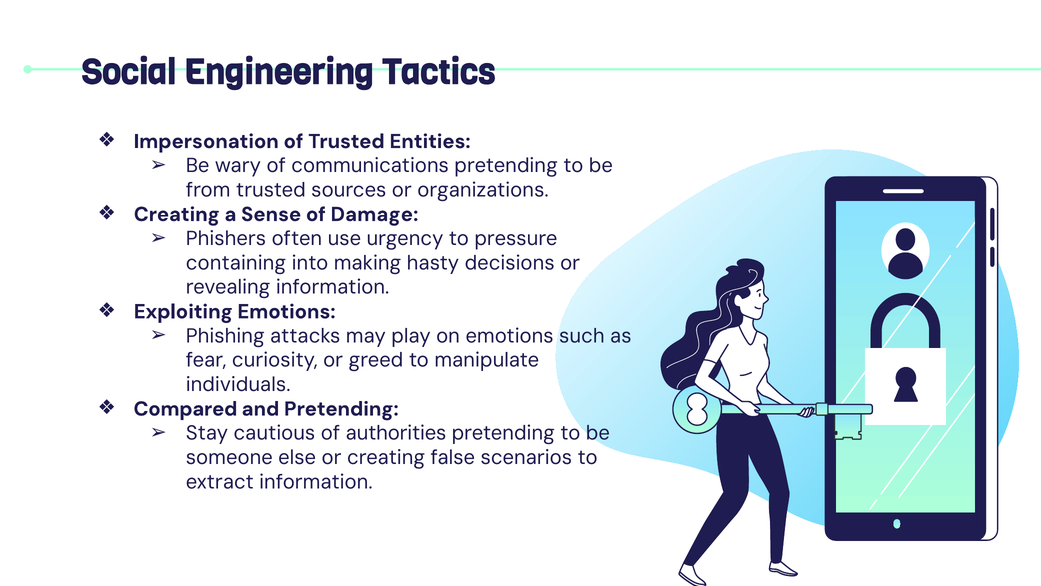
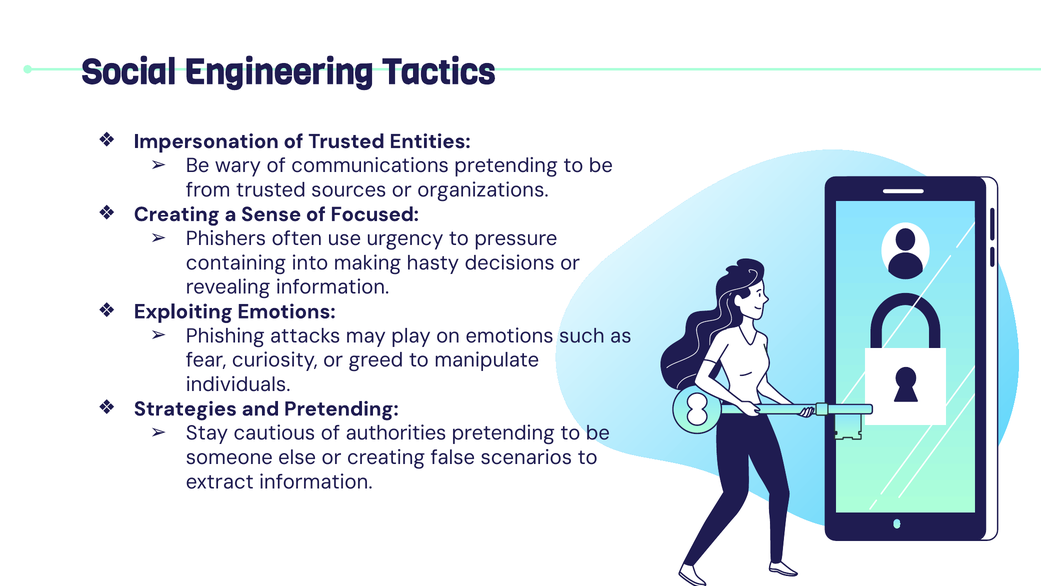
Damage: Damage -> Focused
Compared: Compared -> Strategies
